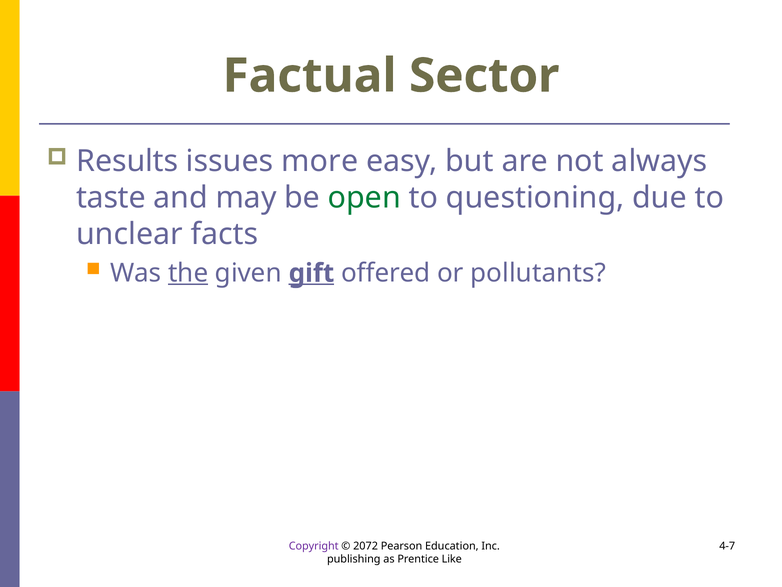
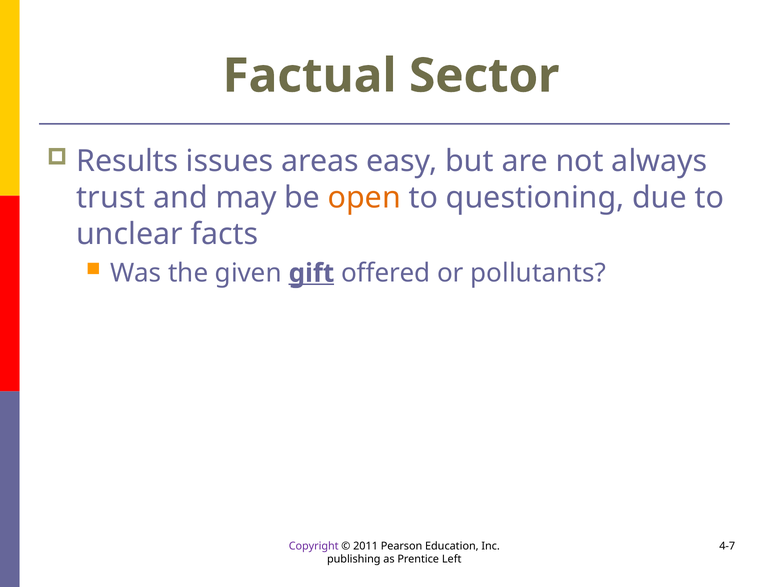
more: more -> areas
taste: taste -> trust
open colour: green -> orange
the underline: present -> none
2072: 2072 -> 2011
Like: Like -> Left
